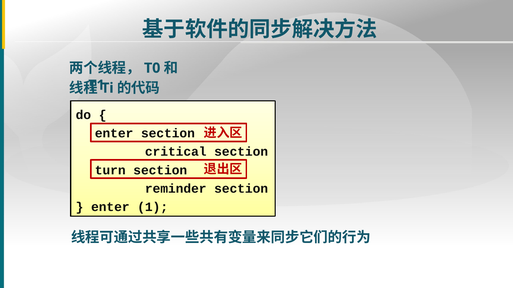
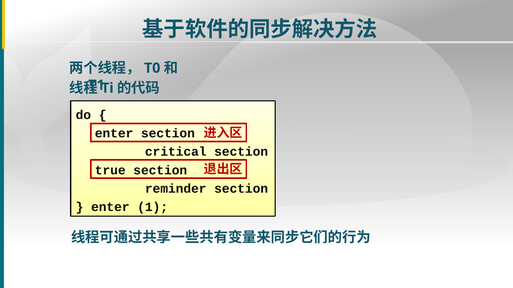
turn: turn -> true
